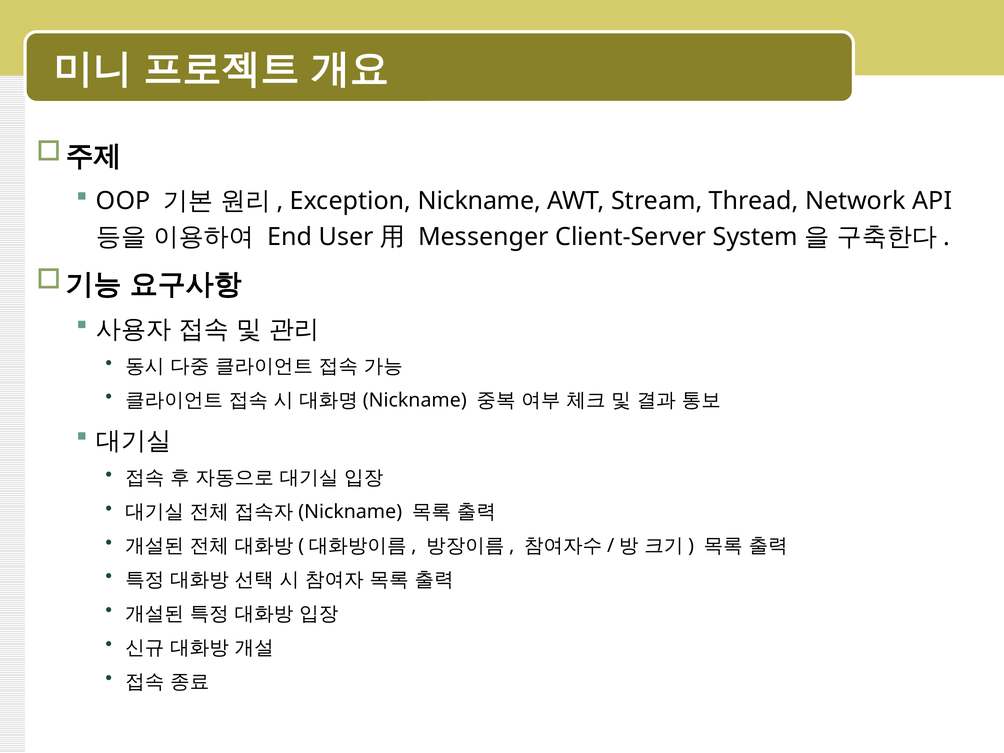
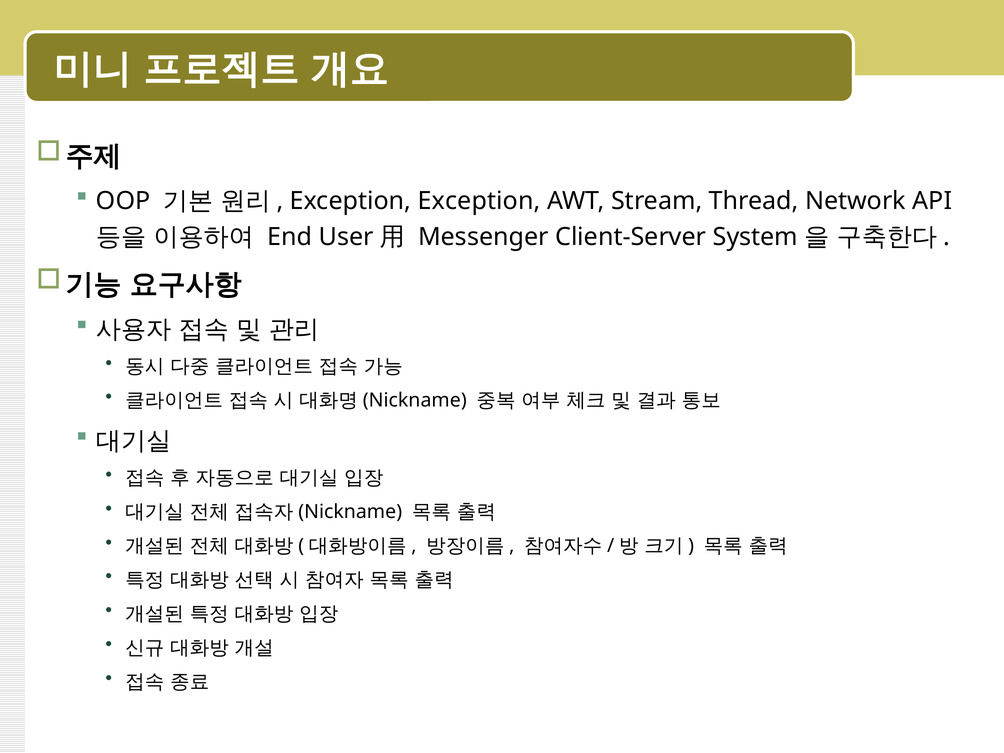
Exception Nickname: Nickname -> Exception
